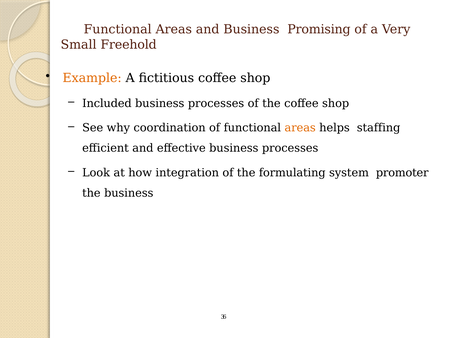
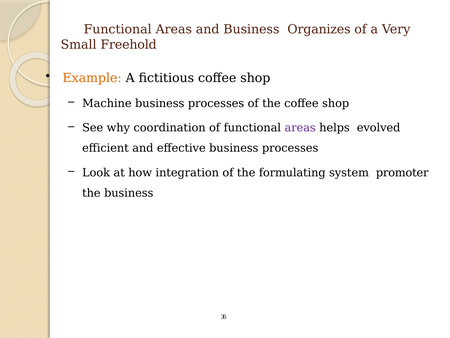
Promising: Promising -> Organizes
Included: Included -> Machine
areas at (300, 128) colour: orange -> purple
staffing: staffing -> evolved
